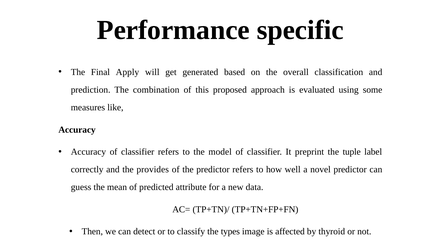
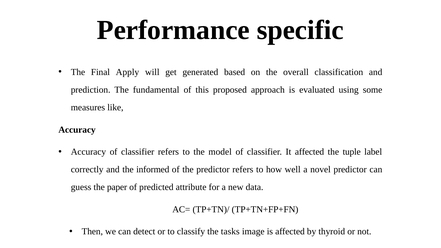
combination: combination -> fundamental
It preprint: preprint -> affected
provides: provides -> informed
mean: mean -> paper
types: types -> tasks
